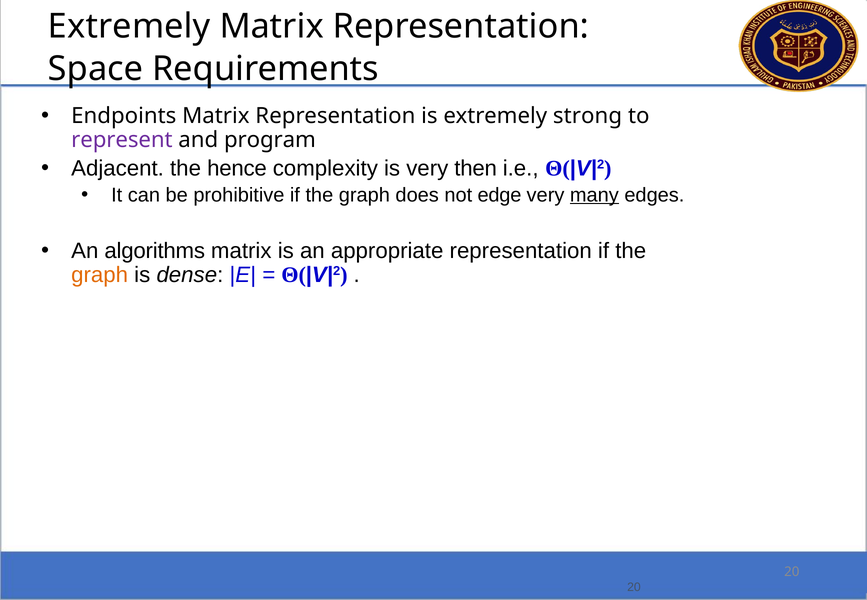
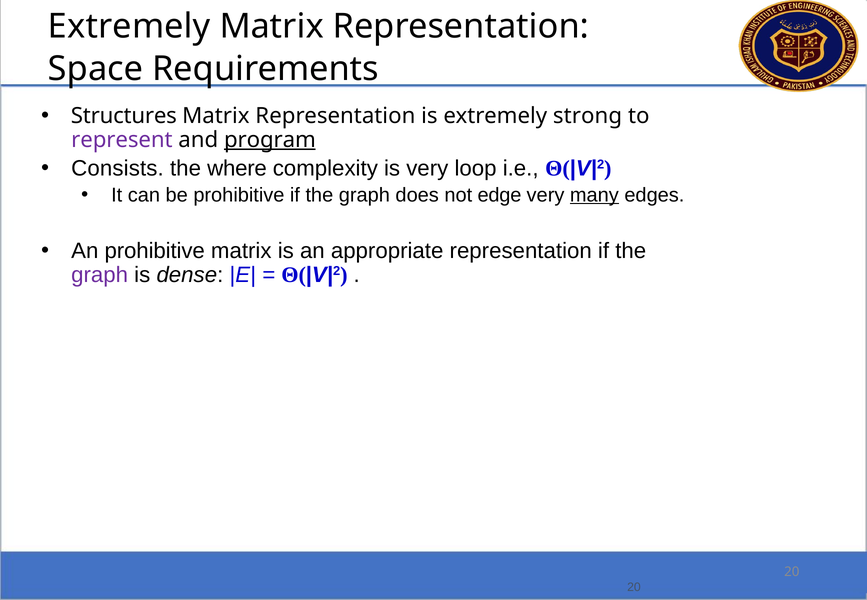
Endpoints: Endpoints -> Structures
program underline: none -> present
Adjacent: Adjacent -> Consists
hence: hence -> where
then: then -> loop
An algorithms: algorithms -> prohibitive
graph at (100, 275) colour: orange -> purple
